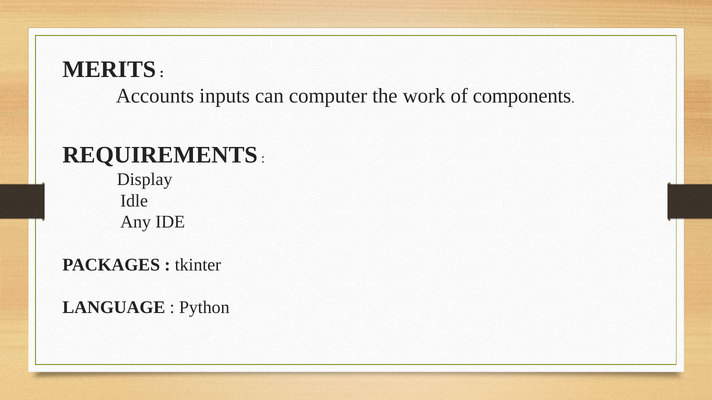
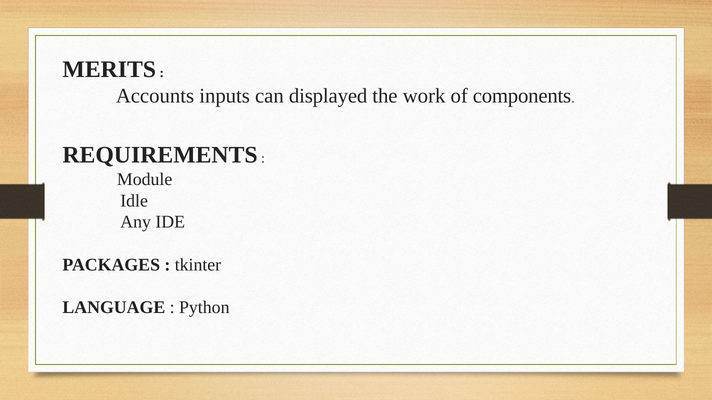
computer: computer -> displayed
Display: Display -> Module
